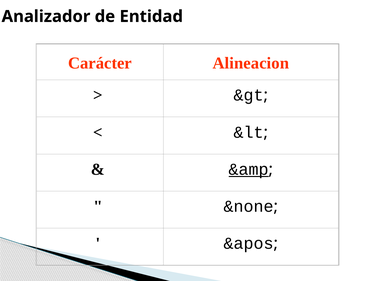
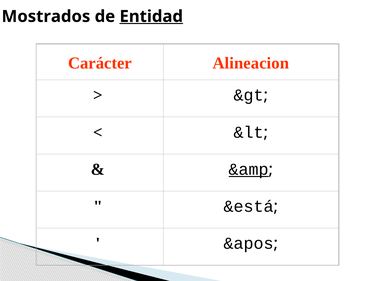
Analizador: Analizador -> Mostrados
Entidad underline: none -> present
&none: &none -> &está
